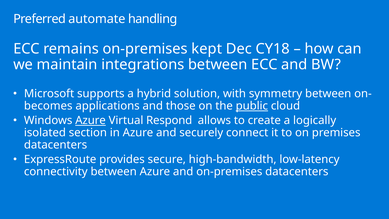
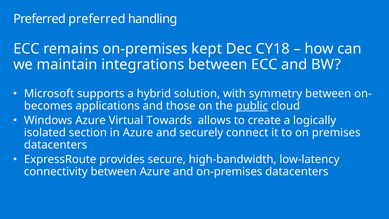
Preferred automate: automate -> preferred
Azure at (91, 120) underline: present -> none
Respond: Respond -> Towards
